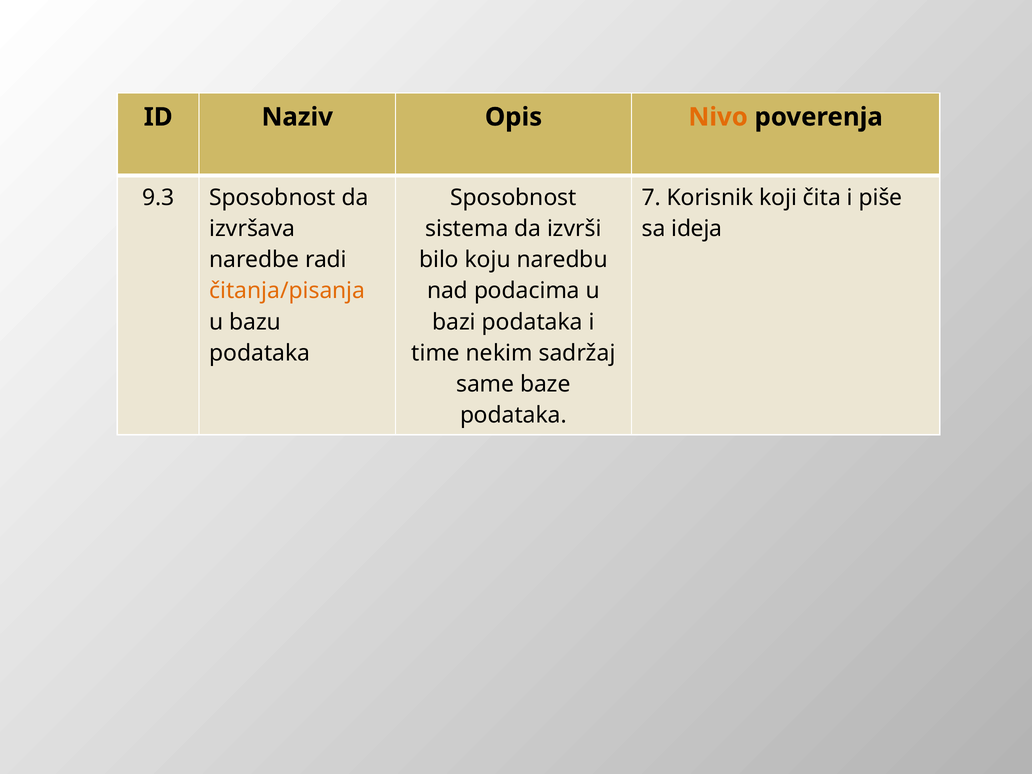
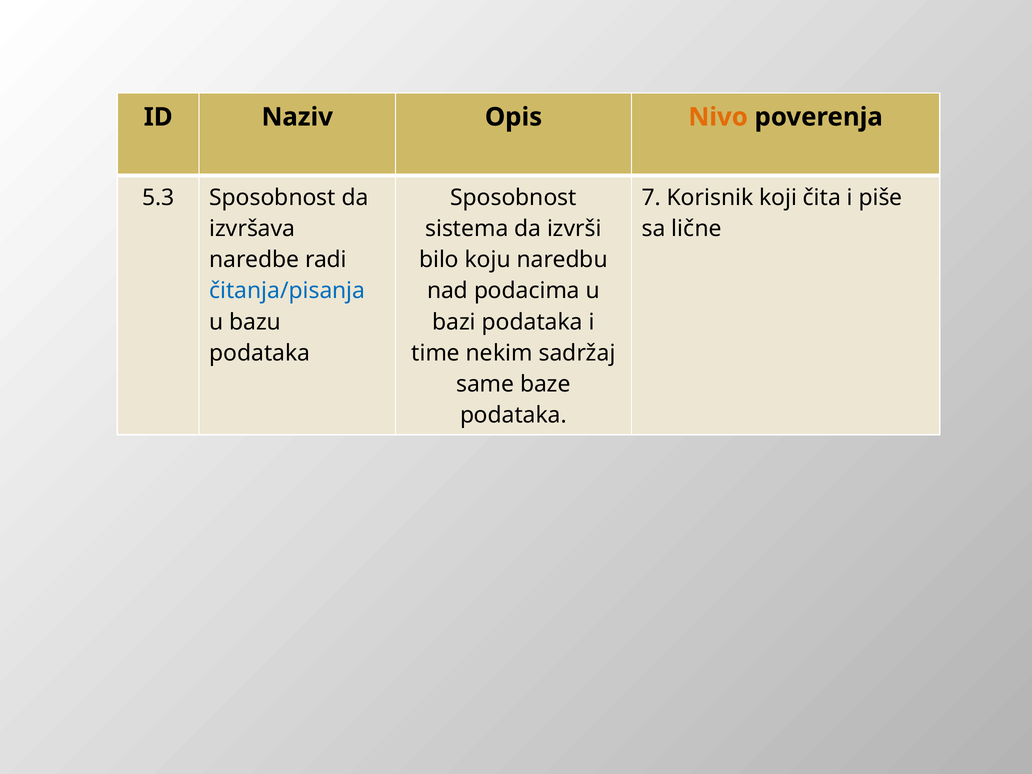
9.3: 9.3 -> 5.3
ideja: ideja -> lične
čitanja/pisanja colour: orange -> blue
